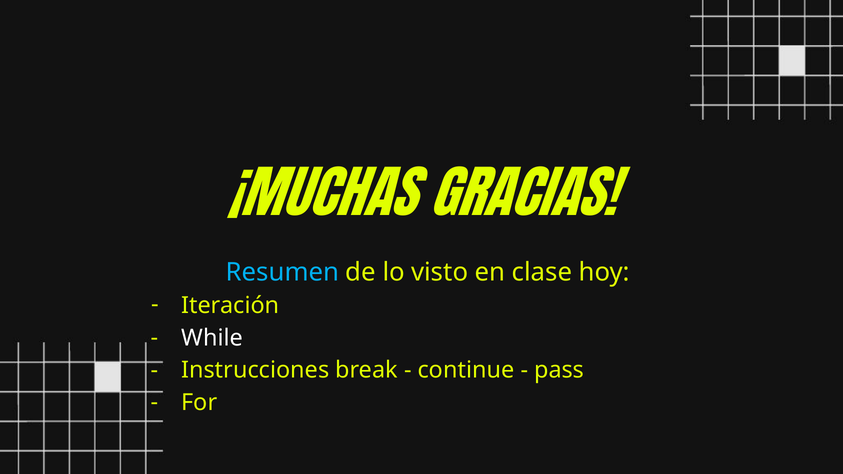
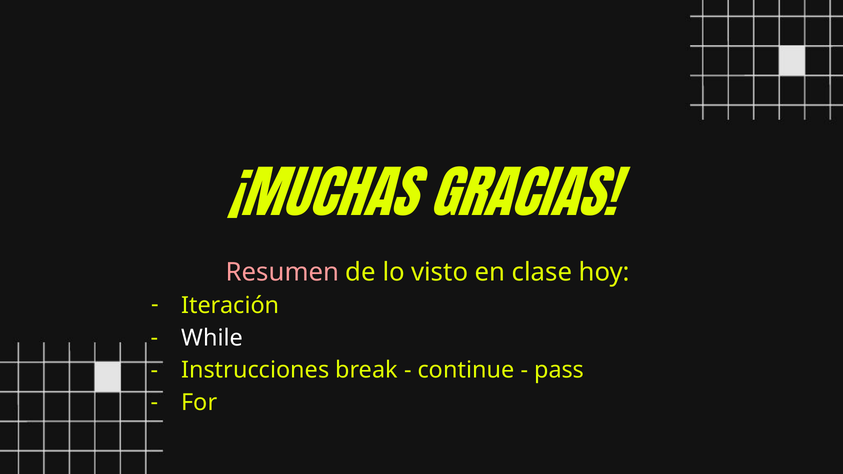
Resumen colour: light blue -> pink
